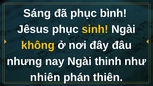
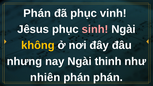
Sáng at (37, 13): Sáng -> Phán
bình: bình -> vinh
sinh colour: yellow -> pink
phán thiên: thiên -> phán
